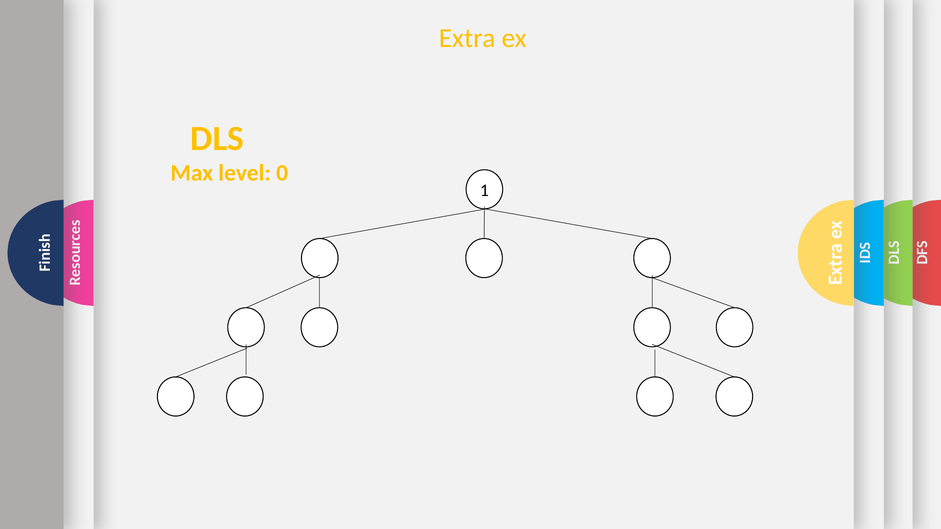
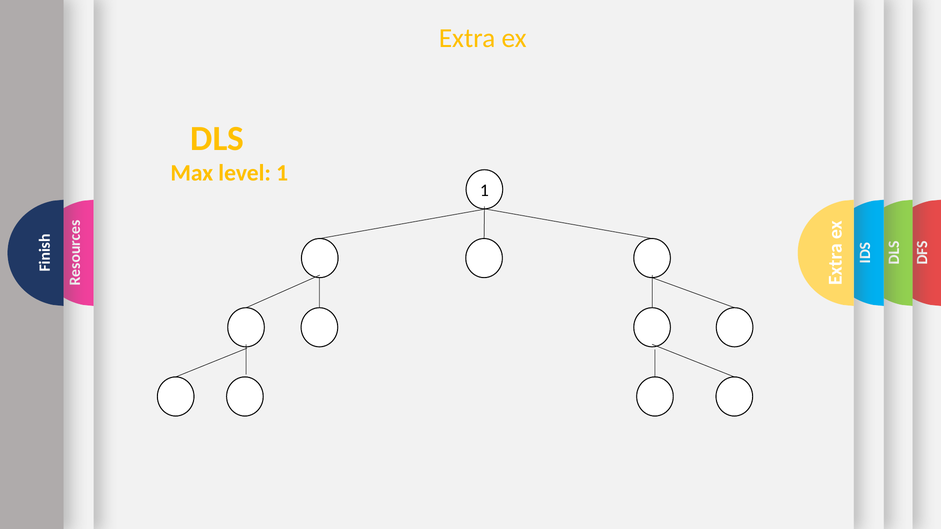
level 0: 0 -> 1
